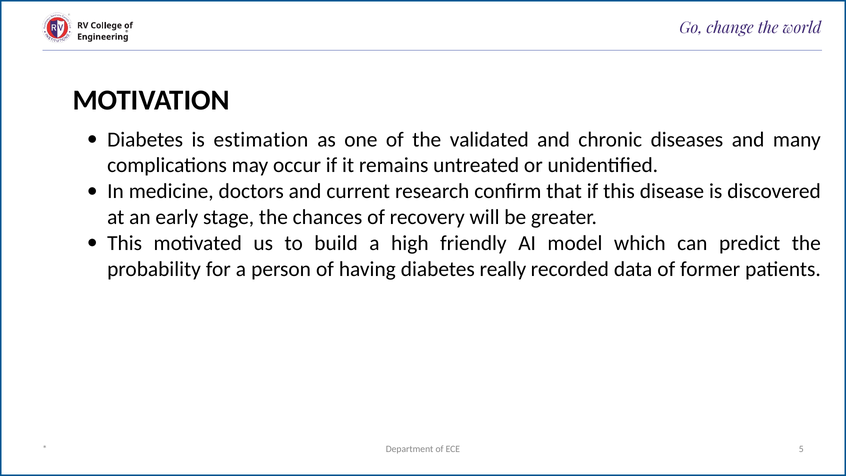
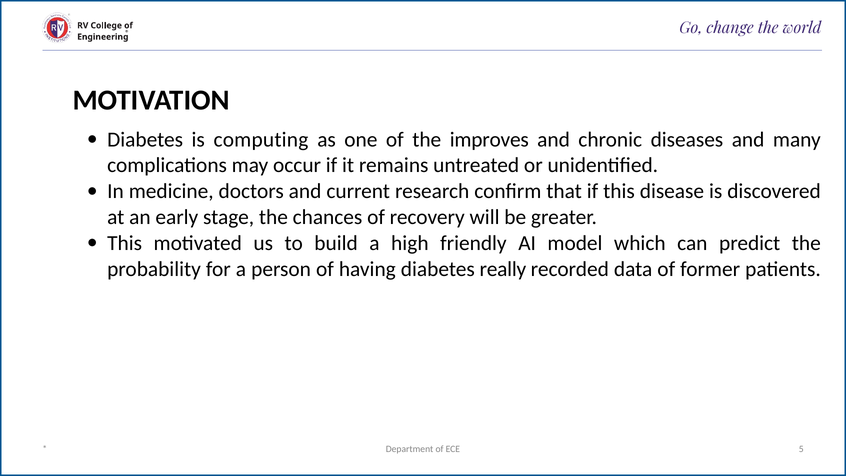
estimation: estimation -> computing
validated: validated -> improves
